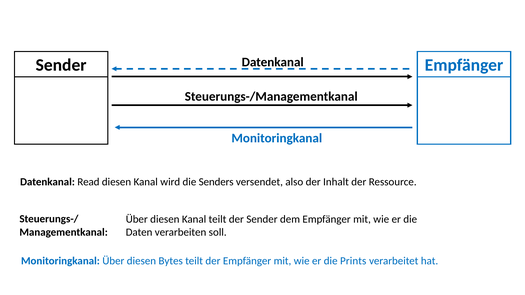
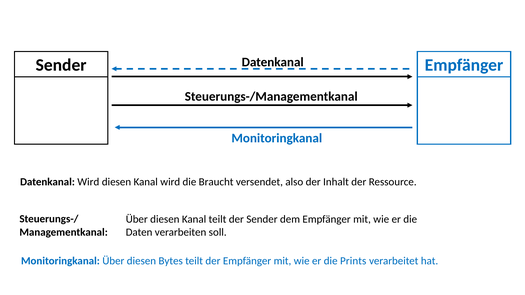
Datenkanal Read: Read -> Wird
Senders: Senders -> Braucht
